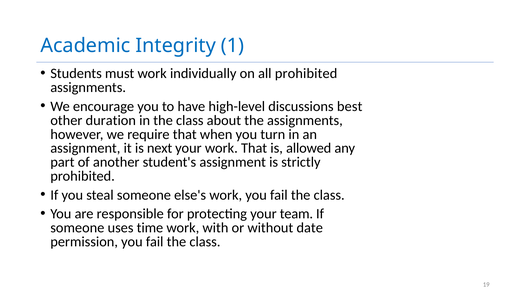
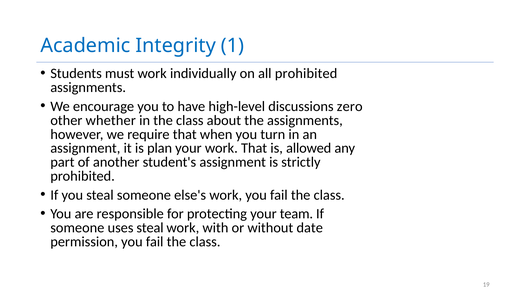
best: best -> zero
duration: duration -> whether
next: next -> plan
uses time: time -> steal
